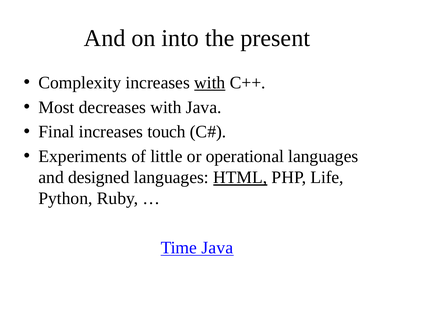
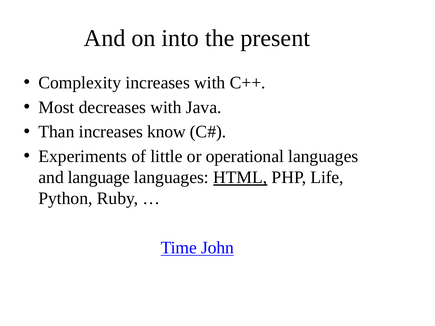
with at (210, 83) underline: present -> none
Final: Final -> Than
touch: touch -> know
designed: designed -> language
Time Java: Java -> John
